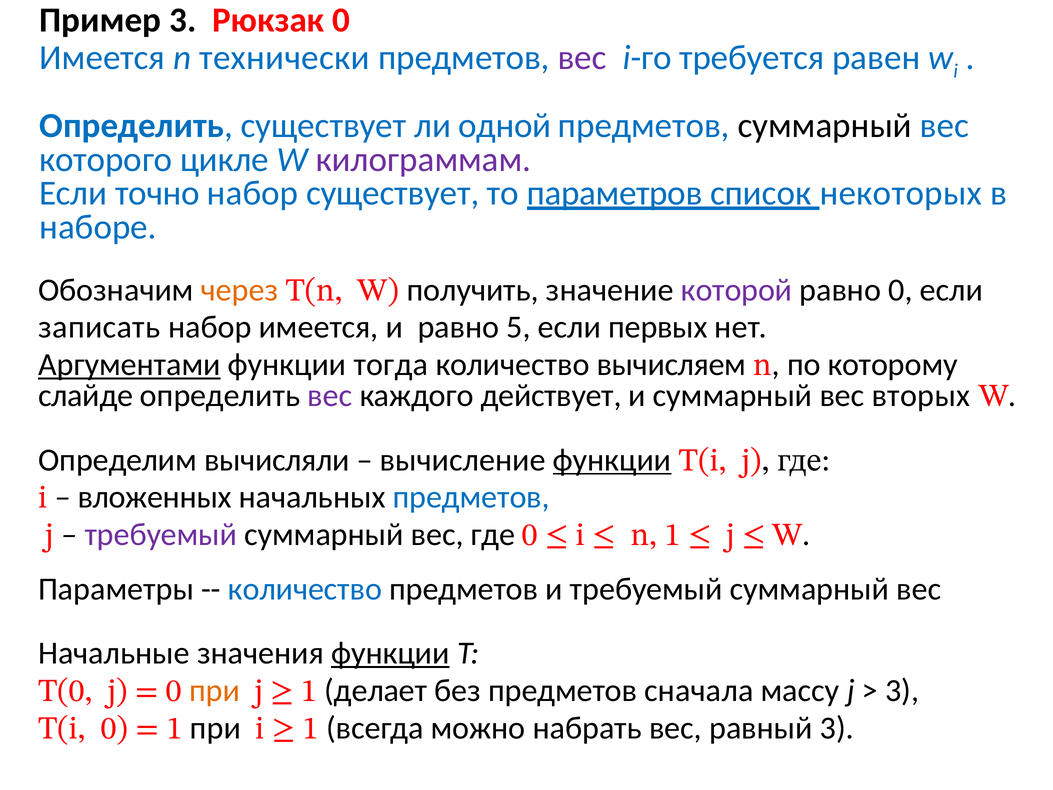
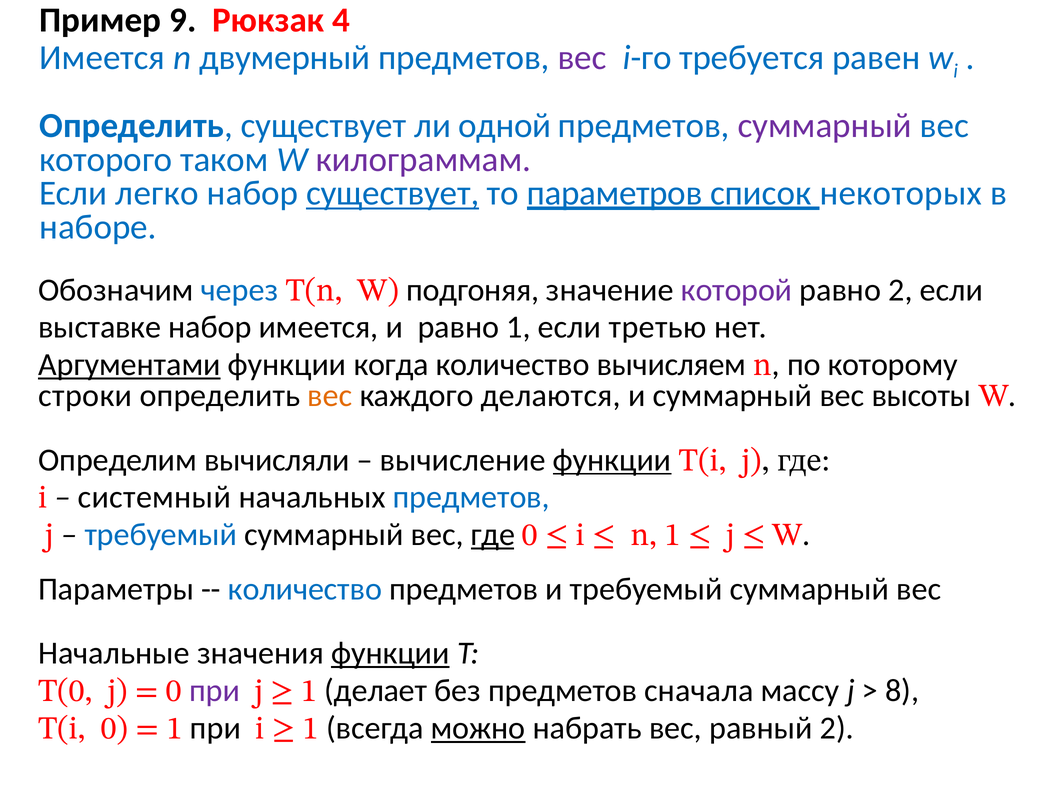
Пример 3: 3 -> 9
Рюкзак 0: 0 -> 4
технически: технически -> двумерный
суммарный at (825, 126) colour: black -> purple
цикле: цикле -> таком
точно: точно -> легко
существует at (393, 193) underline: none -> present
через colour: orange -> blue
получить: получить -> подгоняя
равно 0: 0 -> 2
записать: записать -> выставке
равно 5: 5 -> 1
первых: первых -> третью
тогда: тогда -> когда
слайде: слайде -> строки
вес at (330, 395) colour: purple -> orange
действует: действует -> делаются
вторых: вторых -> высоты
вложенных: вложенных -> системный
требуемый at (161, 534) colour: purple -> blue
где at (493, 534) underline: none -> present
при at (215, 690) colour: orange -> purple
3 at (902, 690): 3 -> 8
можно underline: none -> present
равный 3: 3 -> 2
